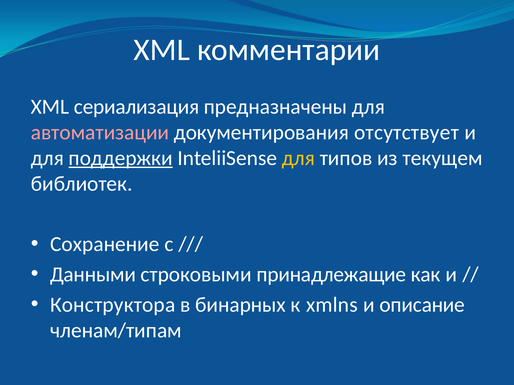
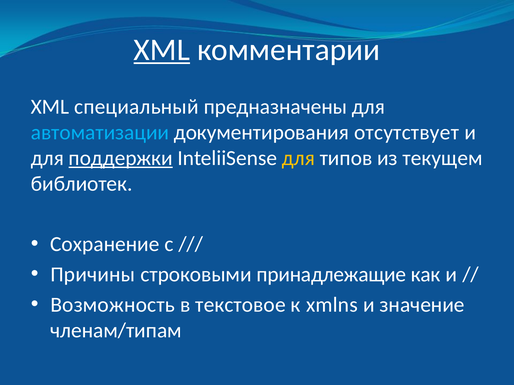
XML at (162, 50) underline: none -> present
сериализация: сериализация -> специальный
автоматизации colour: pink -> light blue
Данными: Данными -> Причины
Конструктора: Конструктора -> Возможность
бинарных: бинарных -> текстовое
описание: описание -> значение
